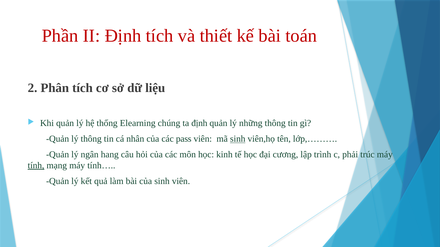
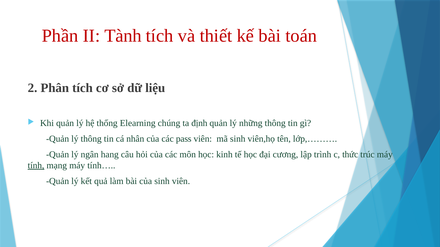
II Định: Định -> Tành
sinh at (238, 139) underline: present -> none
phải: phải -> thức
